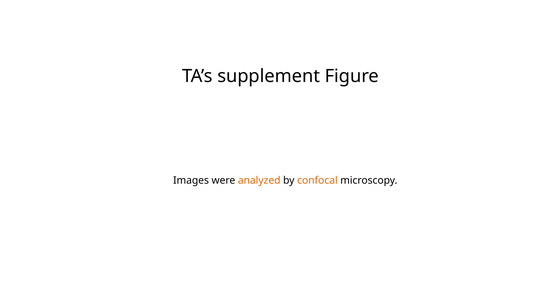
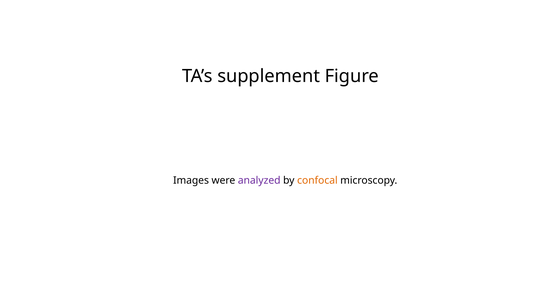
analyzed colour: orange -> purple
